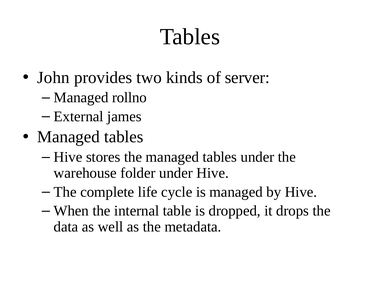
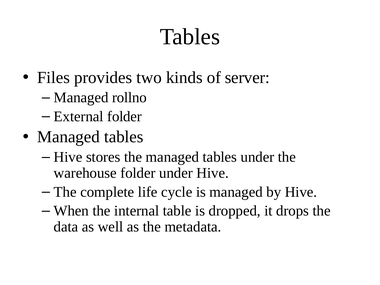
John: John -> Files
External james: james -> folder
